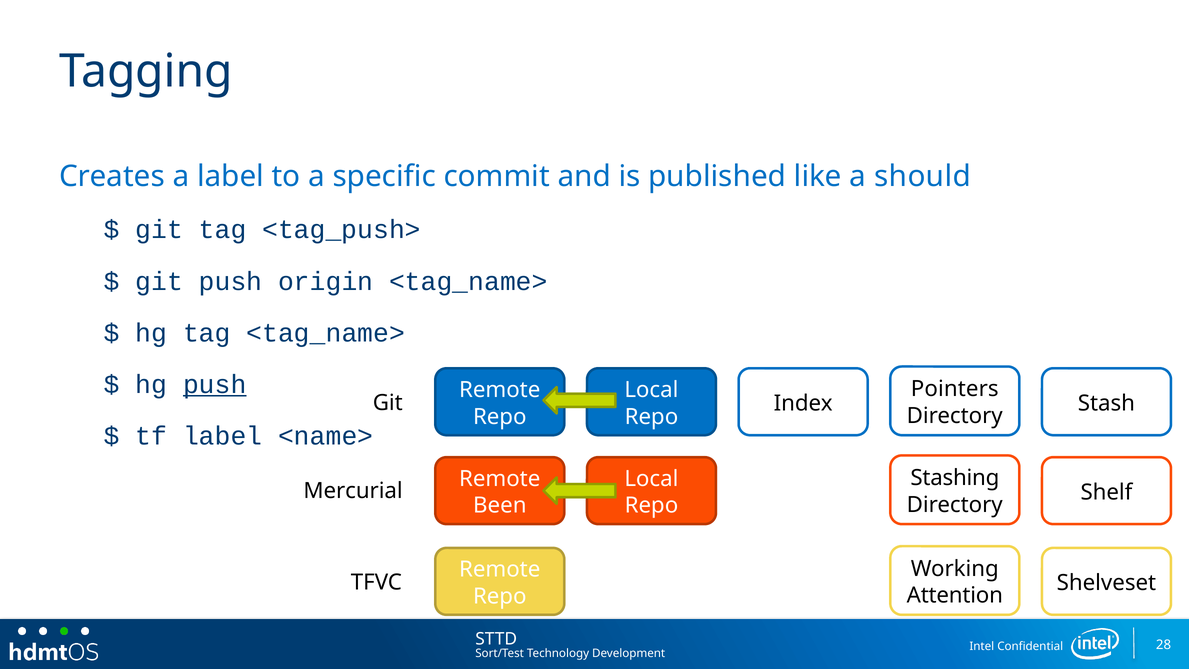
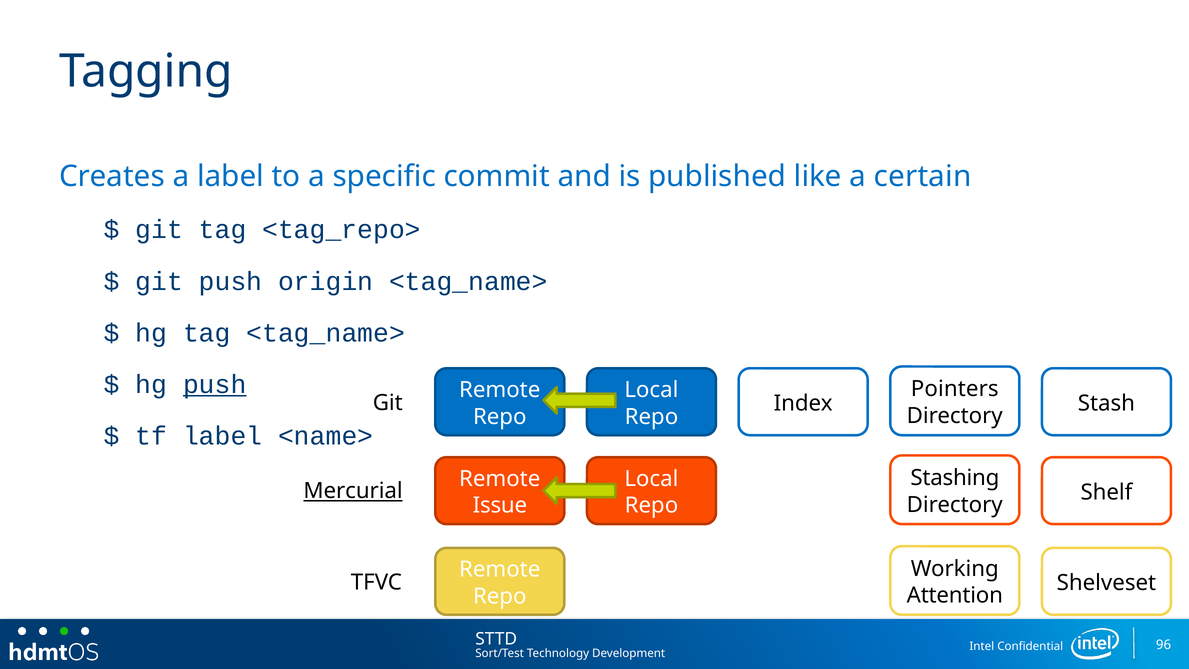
should: should -> certain
<tag_push>: <tag_push> -> <tag_repo>
Mercurial underline: none -> present
Been: Been -> Issue
28: 28 -> 96
